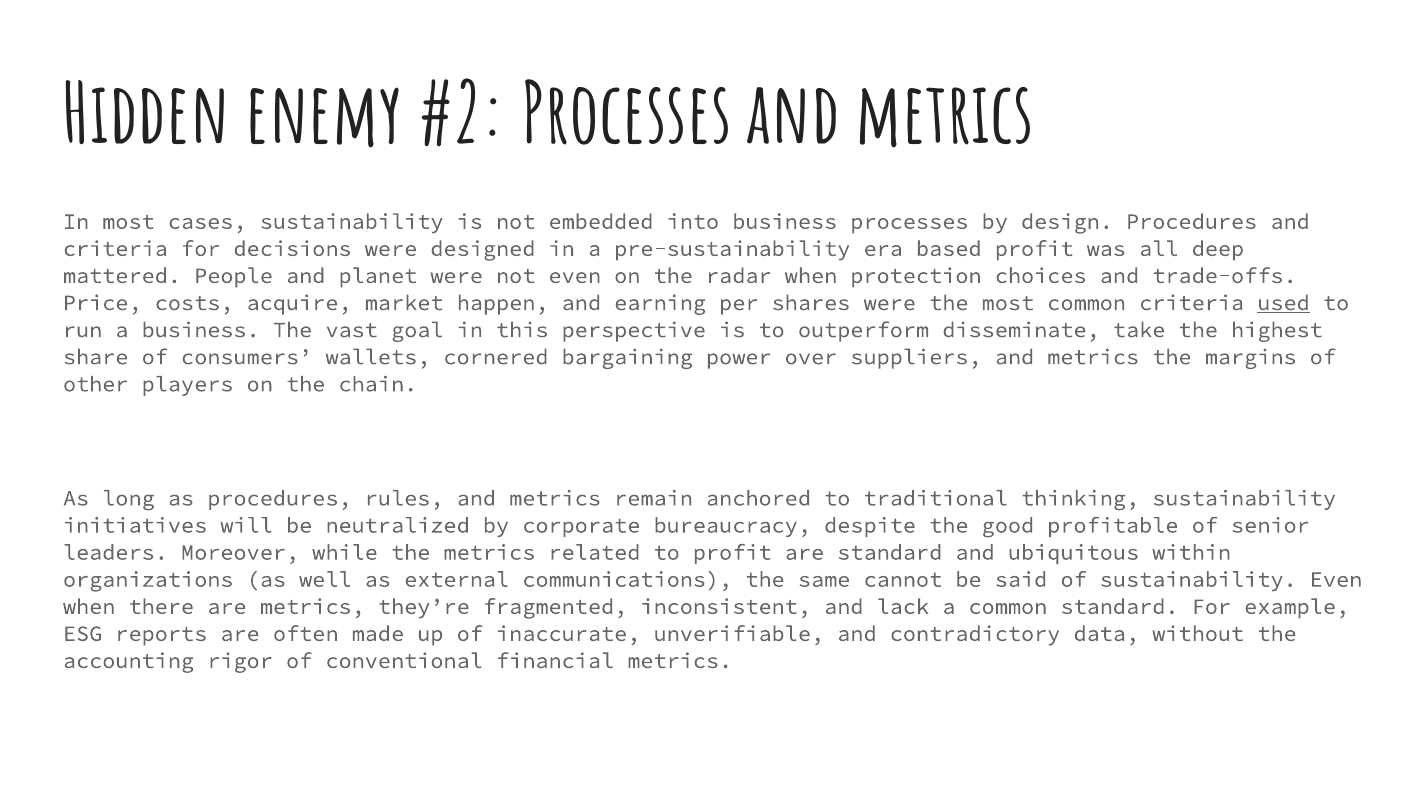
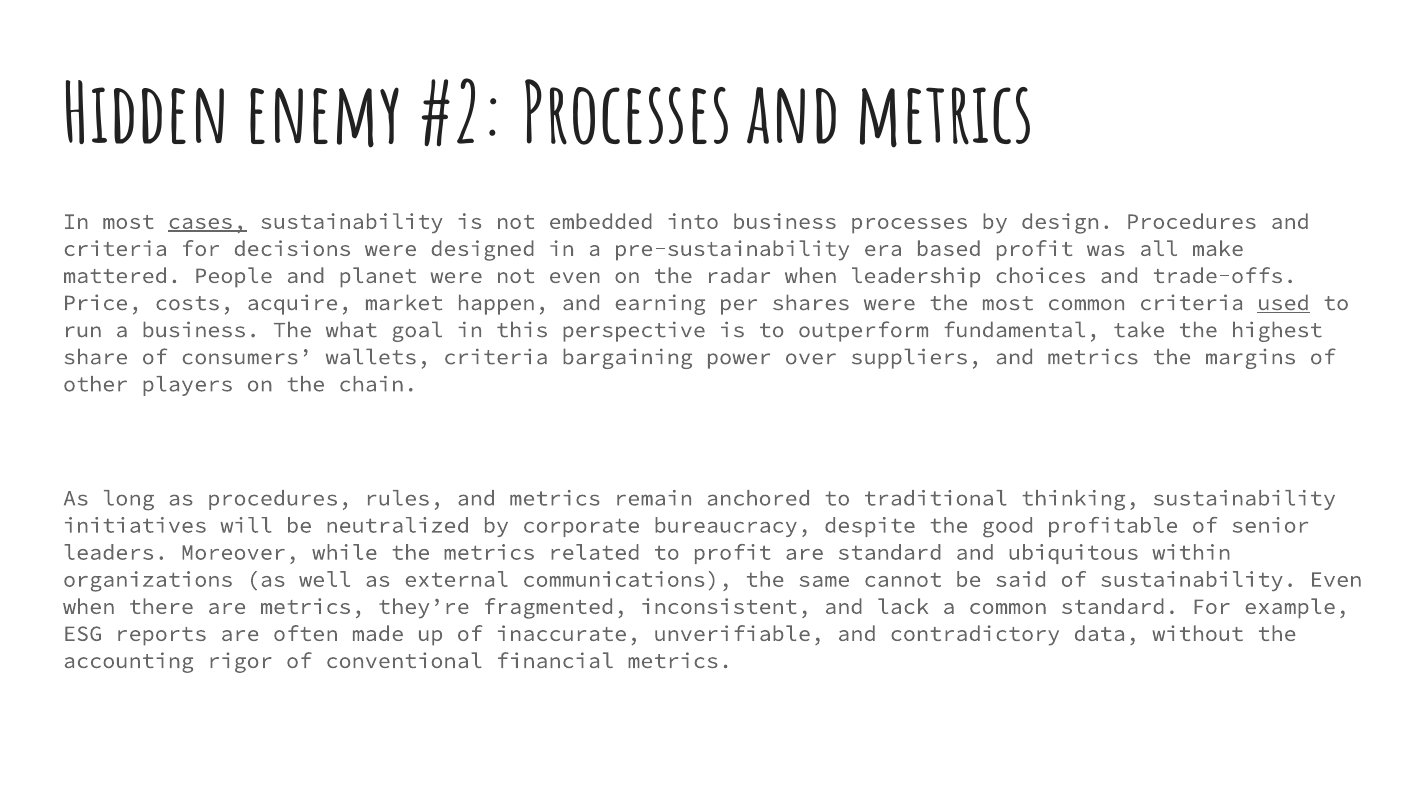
cases underline: none -> present
deep: deep -> make
protection: protection -> leadership
vast: vast -> what
disseminate: disseminate -> fundamental
wallets cornered: cornered -> criteria
